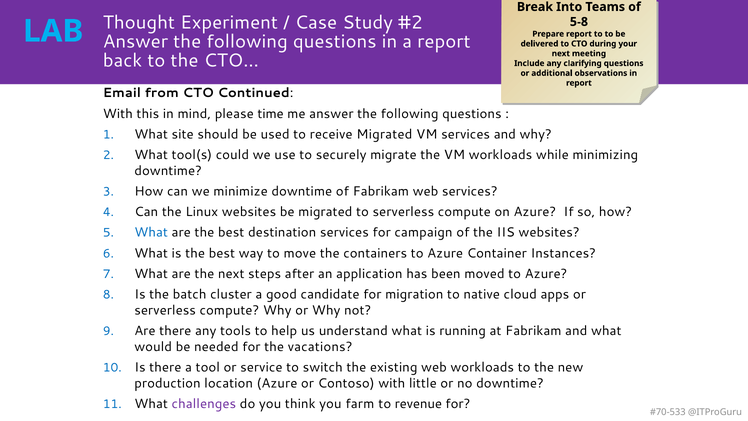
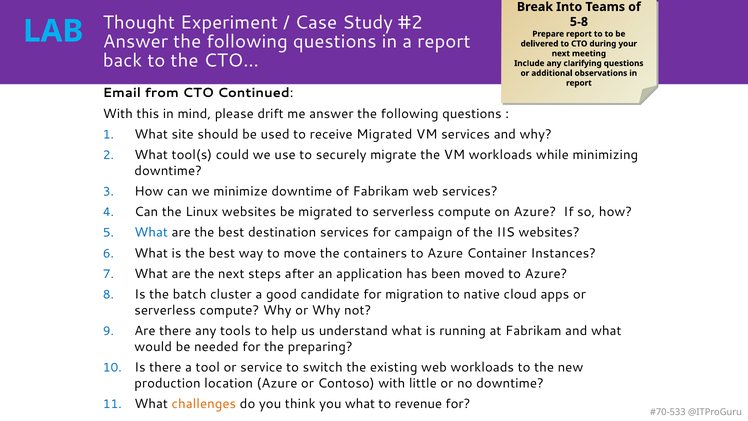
time: time -> drift
vacations: vacations -> preparing
challenges colour: purple -> orange
you farm: farm -> what
